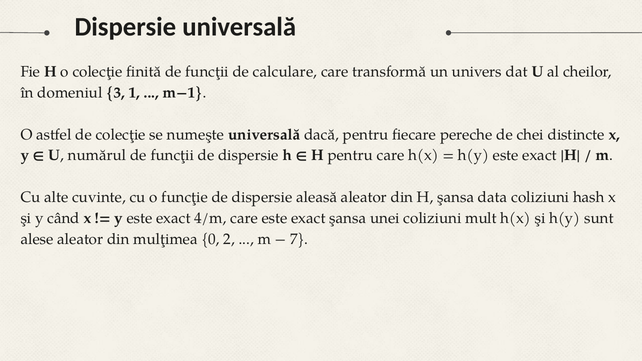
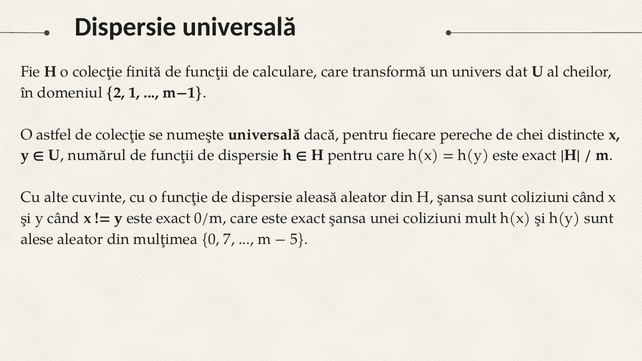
3: 3 -> 2
şansa data: data -> sunt
coliziuni hash: hash -> când
4/m: 4/m -> 0/m
2: 2 -> 7
7: 7 -> 5
